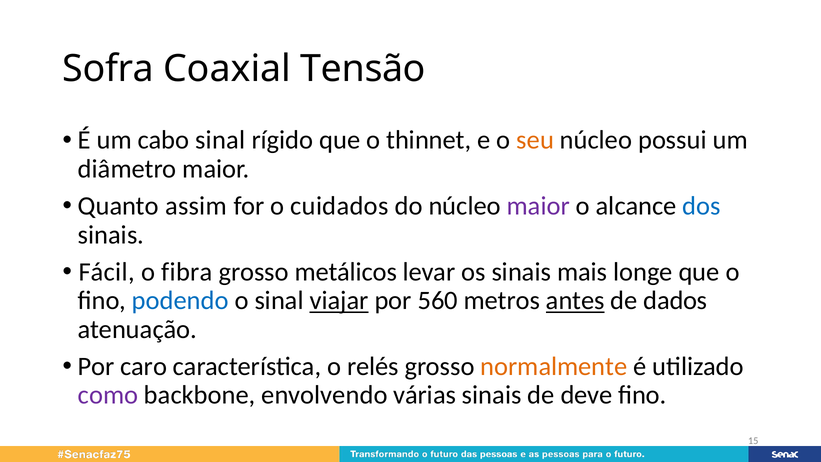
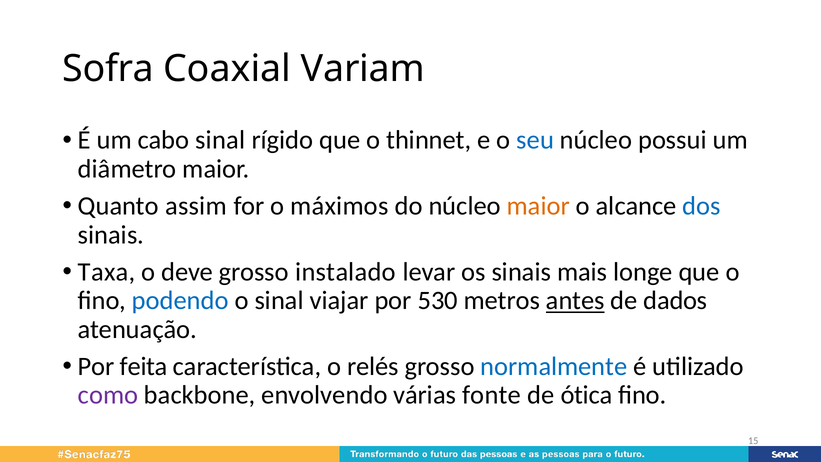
Tensão: Tensão -> Variam
seu colour: orange -> blue
cuidados: cuidados -> máximos
maior at (538, 206) colour: purple -> orange
Fácil: Fácil -> Taxa
fibra: fibra -> deve
metálicos: metálicos -> instalado
viajar underline: present -> none
560: 560 -> 530
caro: caro -> feita
normalmente colour: orange -> blue
várias sinais: sinais -> fonte
deve: deve -> ótica
